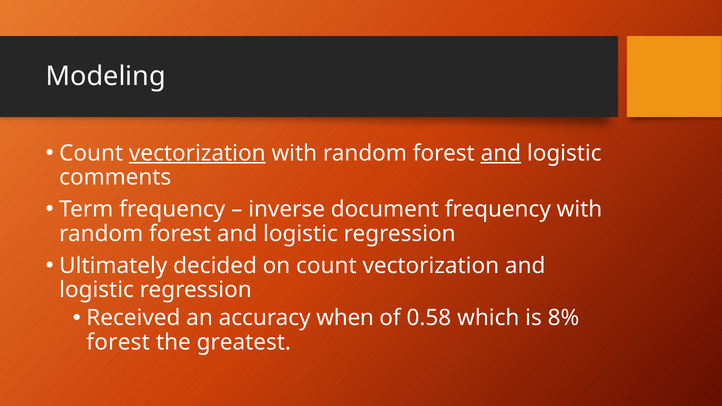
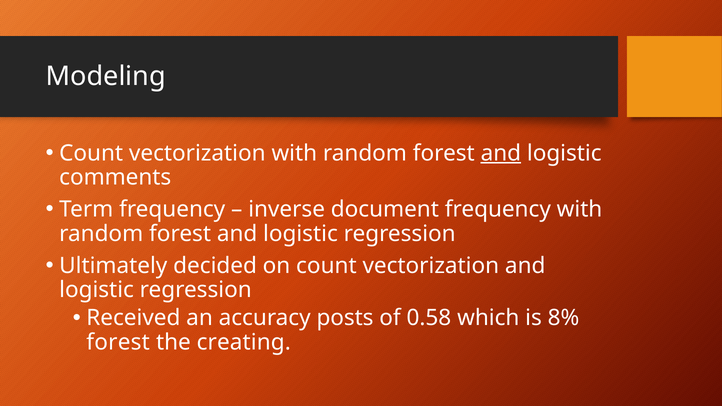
vectorization at (197, 153) underline: present -> none
when: when -> posts
greatest: greatest -> creating
